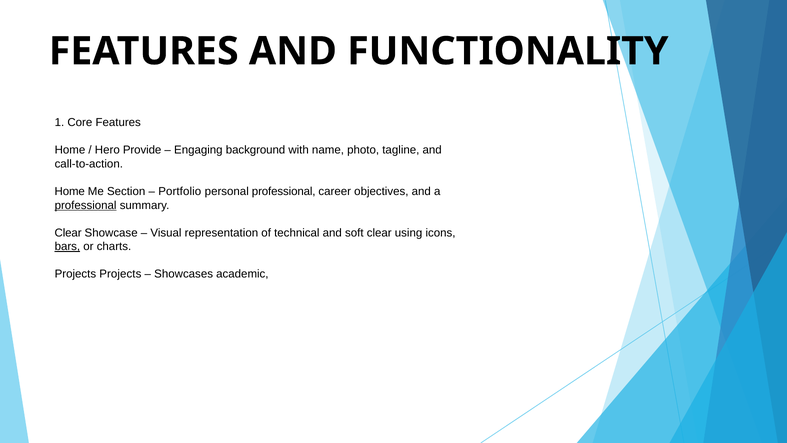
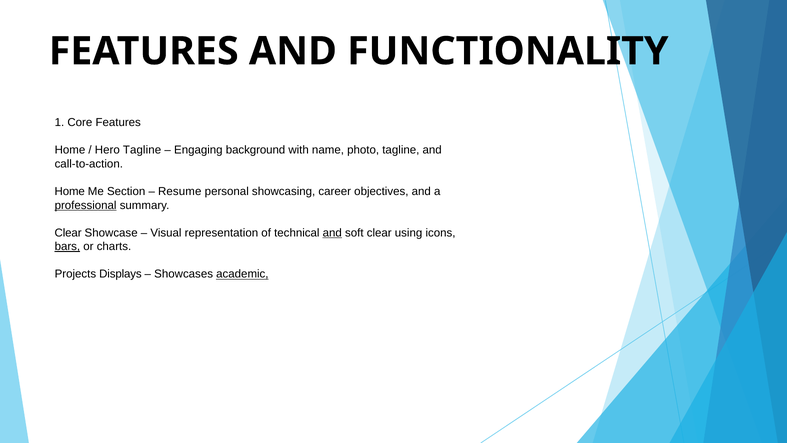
Hero Provide: Provide -> Tagline
Portfolio: Portfolio -> Resume
personal professional: professional -> showcasing
and at (332, 233) underline: none -> present
Projects Projects: Projects -> Displays
academic underline: none -> present
